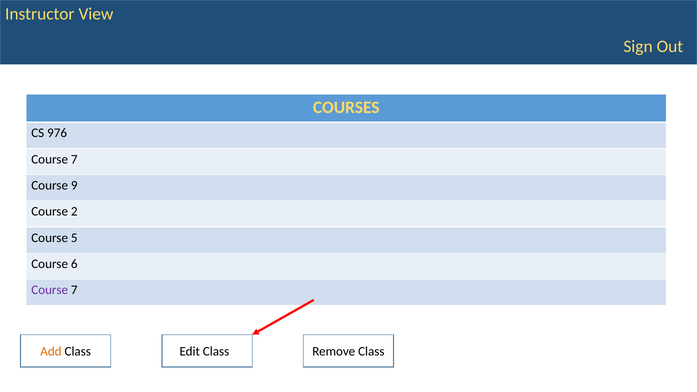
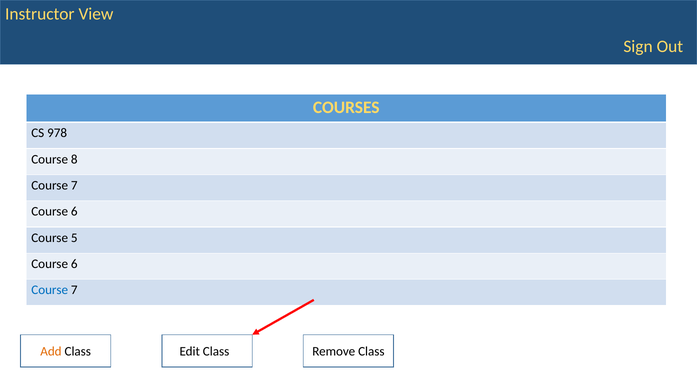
976: 976 -> 978
7 at (74, 159): 7 -> 8
9 at (74, 185): 9 -> 7
2 at (74, 212): 2 -> 6
Course at (50, 290) colour: purple -> blue
